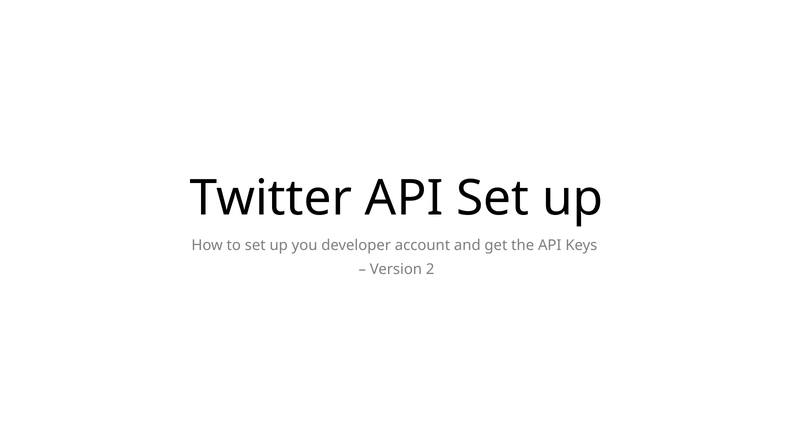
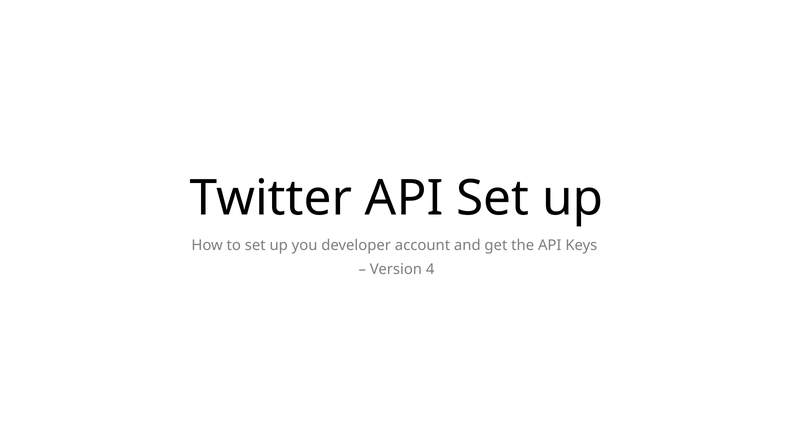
2: 2 -> 4
